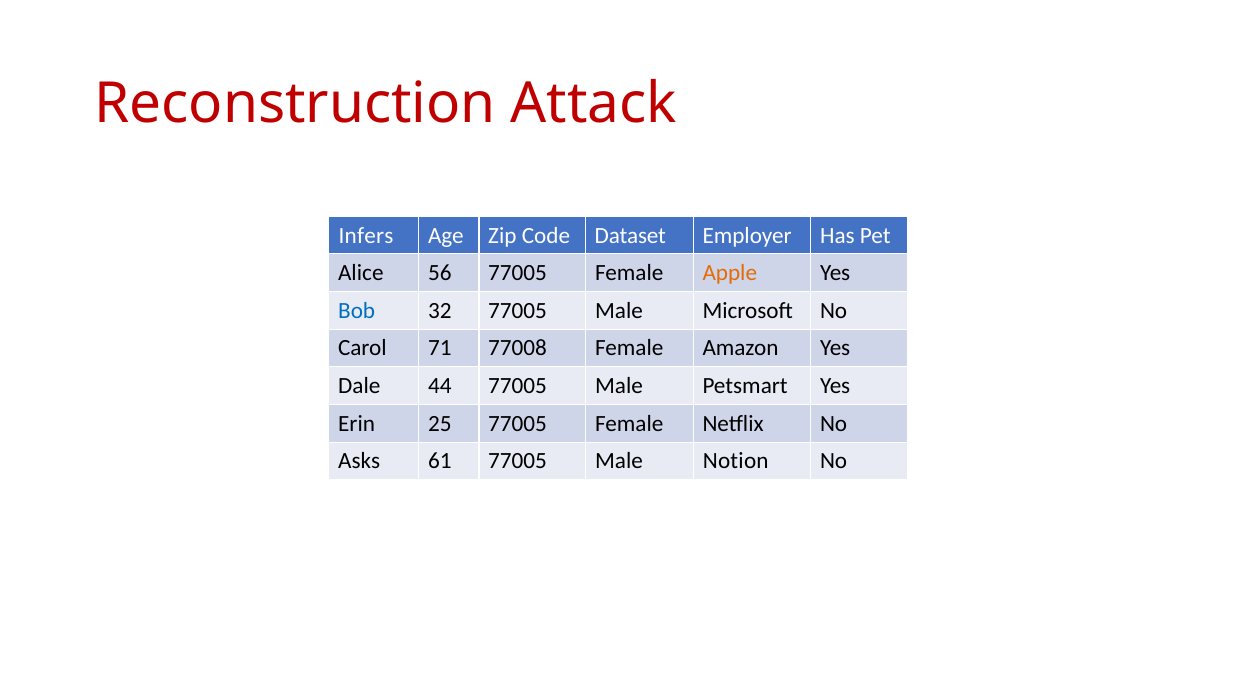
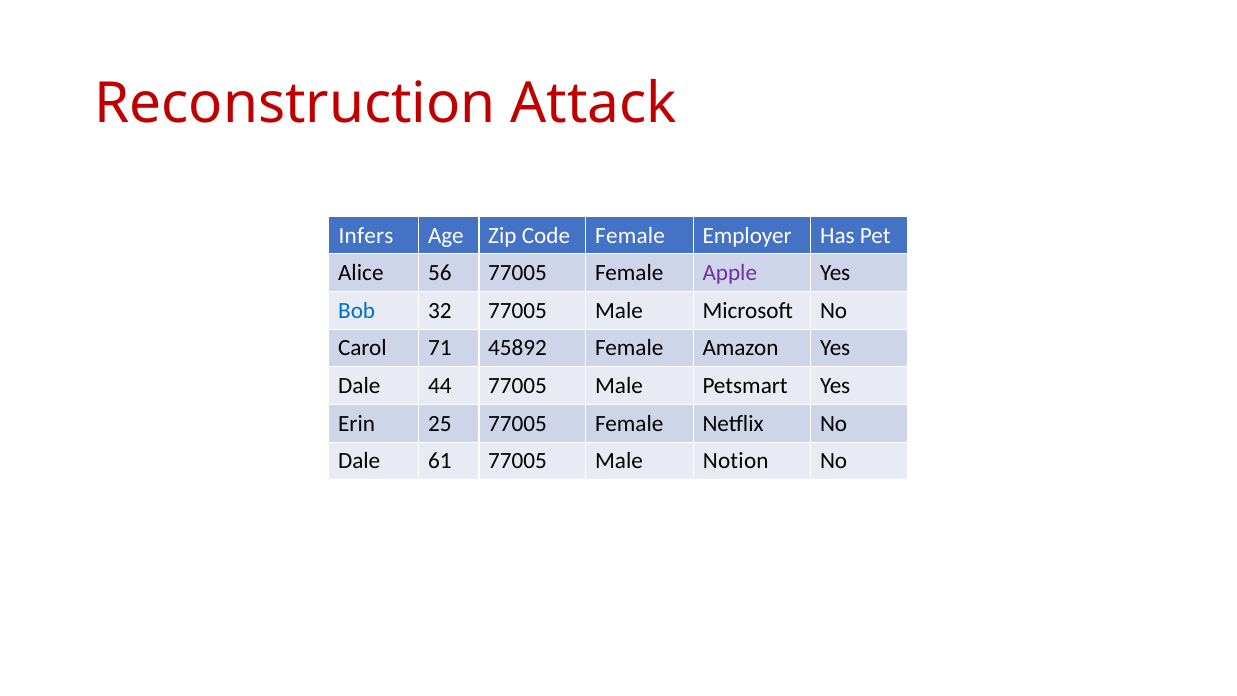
Code Dataset: Dataset -> Female
Apple colour: orange -> purple
77008: 77008 -> 45892
Asks at (359, 461): Asks -> Dale
